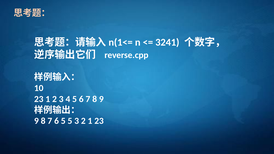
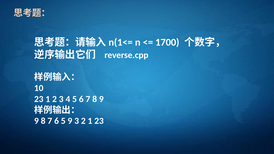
3241: 3241 -> 1700
5 5: 5 -> 9
